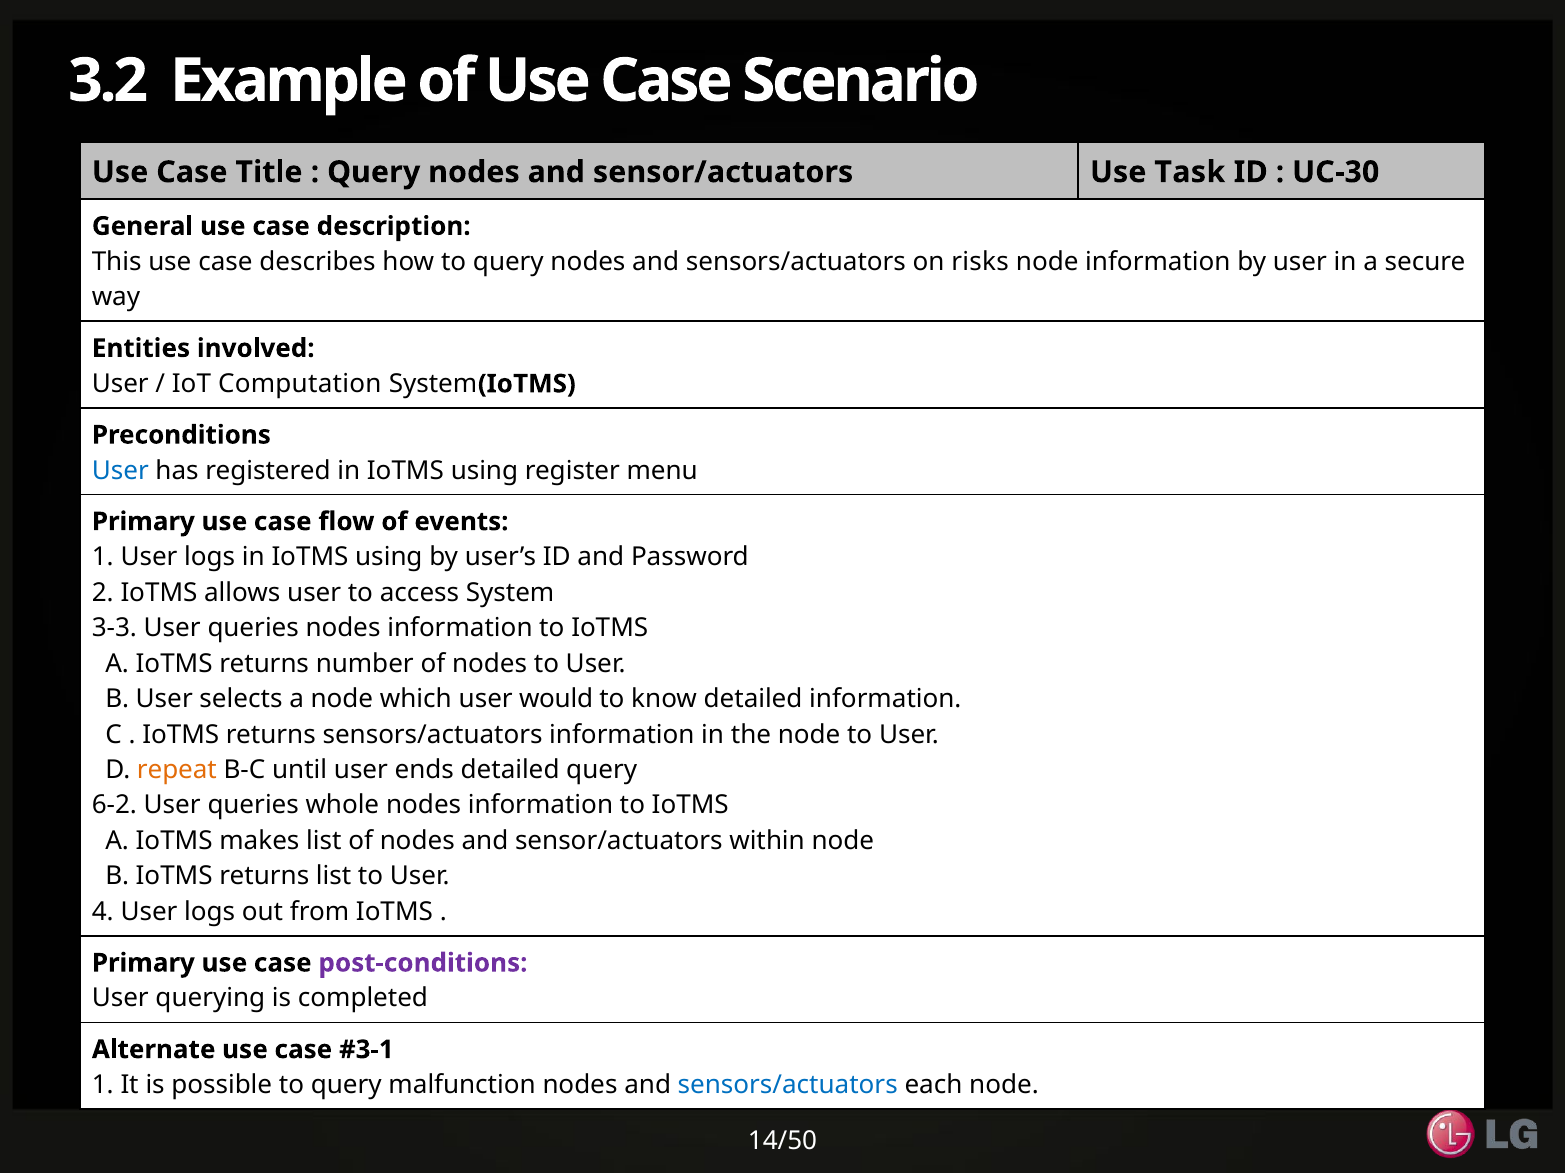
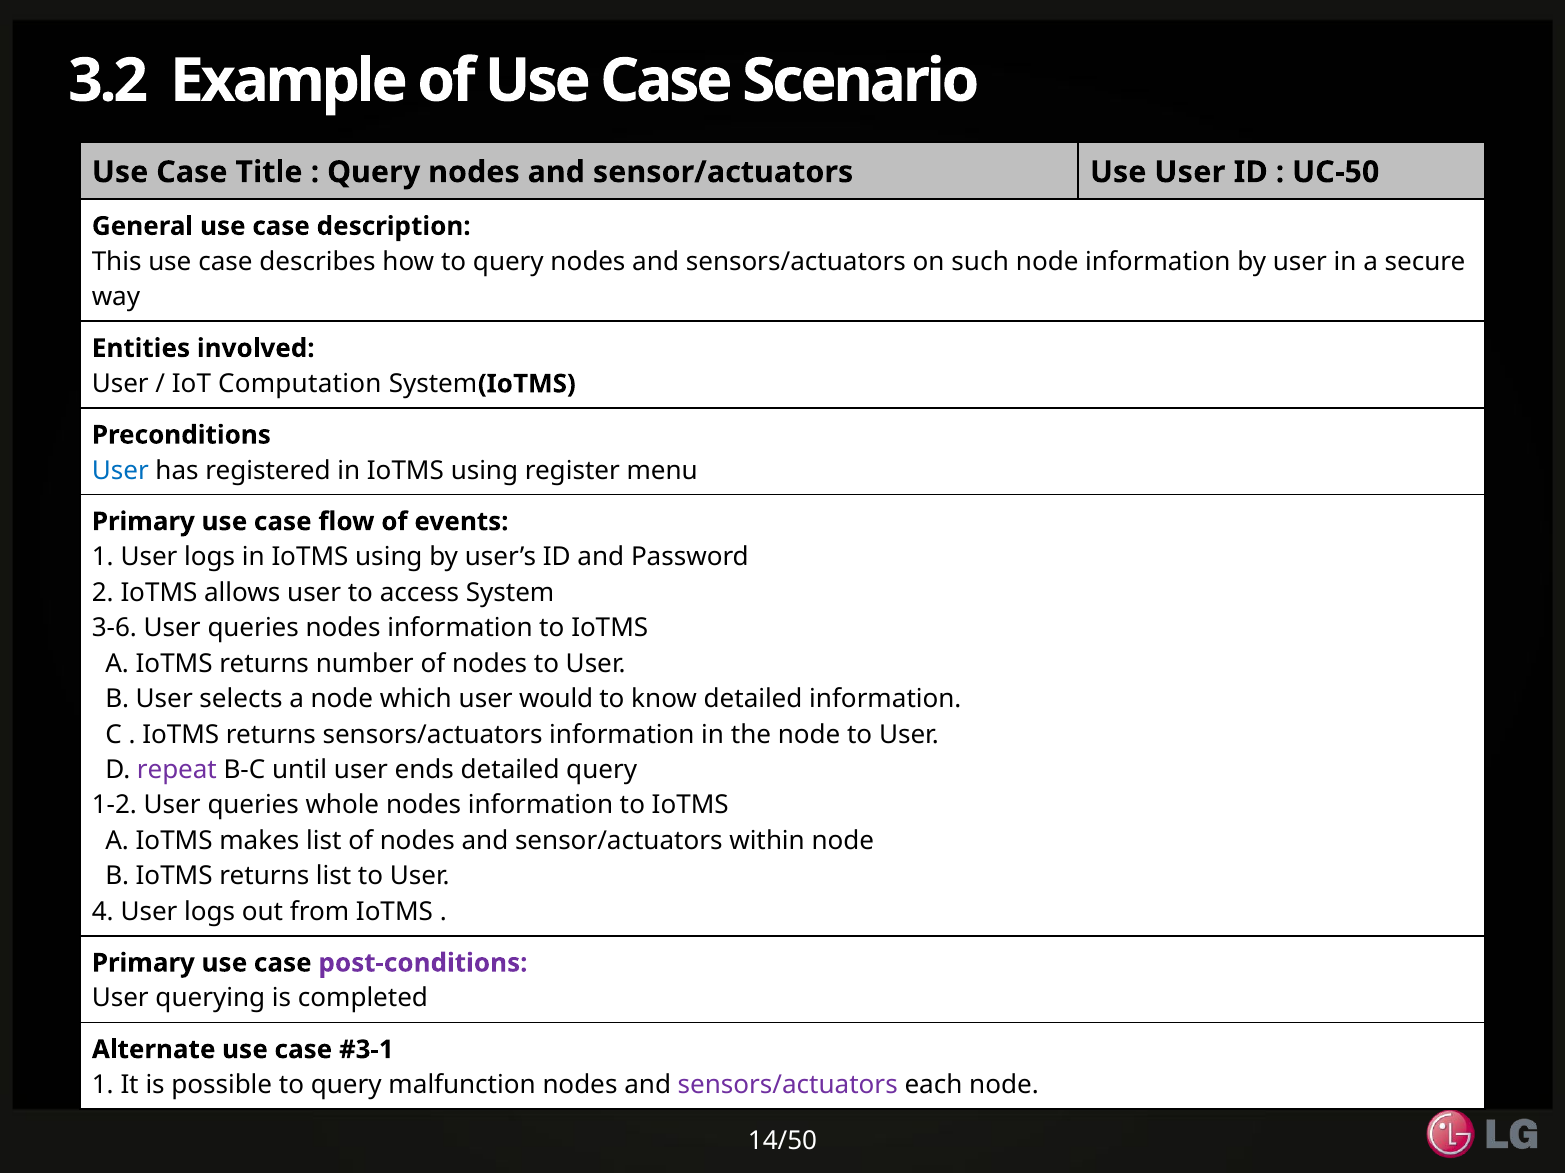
Use Task: Task -> User
UC-30: UC-30 -> UC-50
risks: risks -> such
3-3: 3-3 -> 3-6
repeat colour: orange -> purple
6-2: 6-2 -> 1-2
sensors/actuators at (788, 1086) colour: blue -> purple
